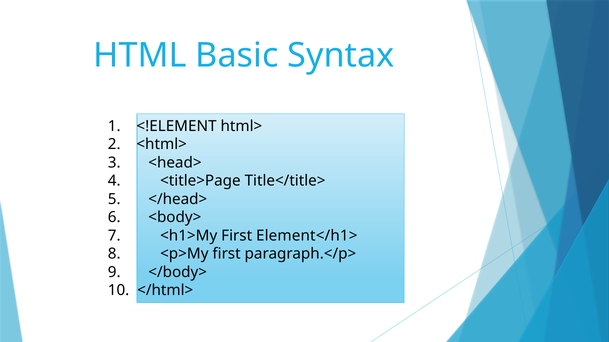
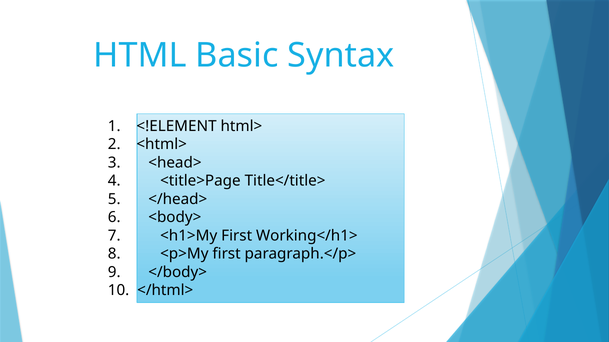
Element</h1>: Element</h1> -> Working</h1>
